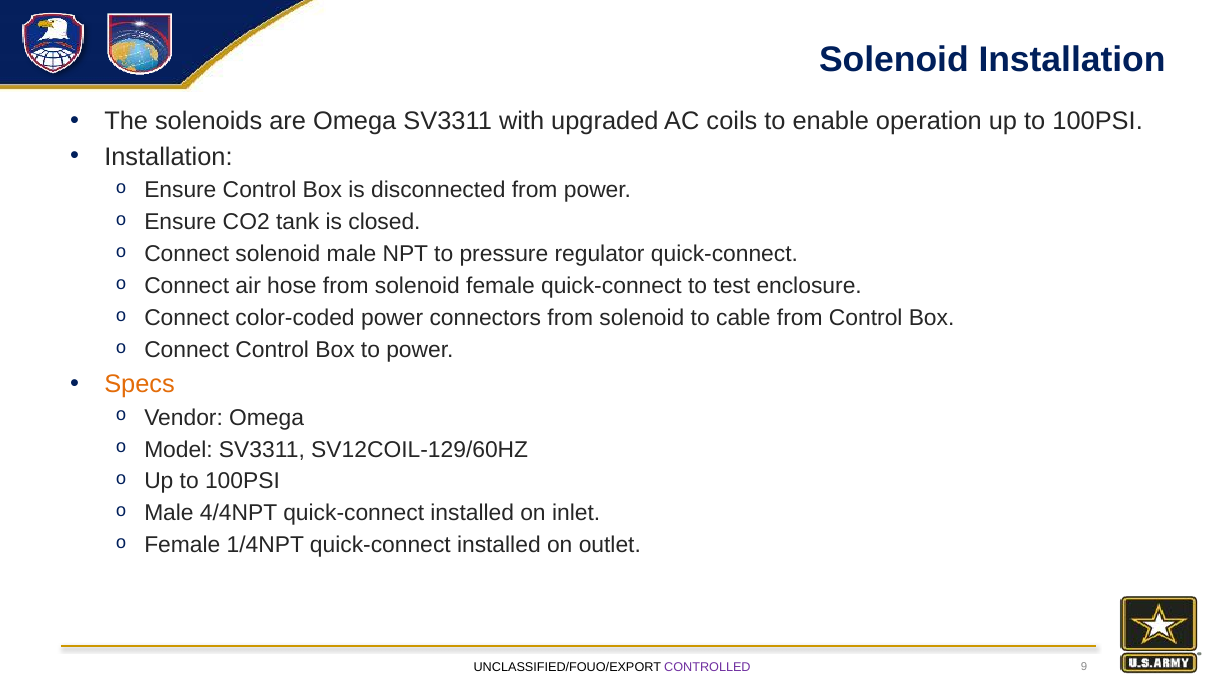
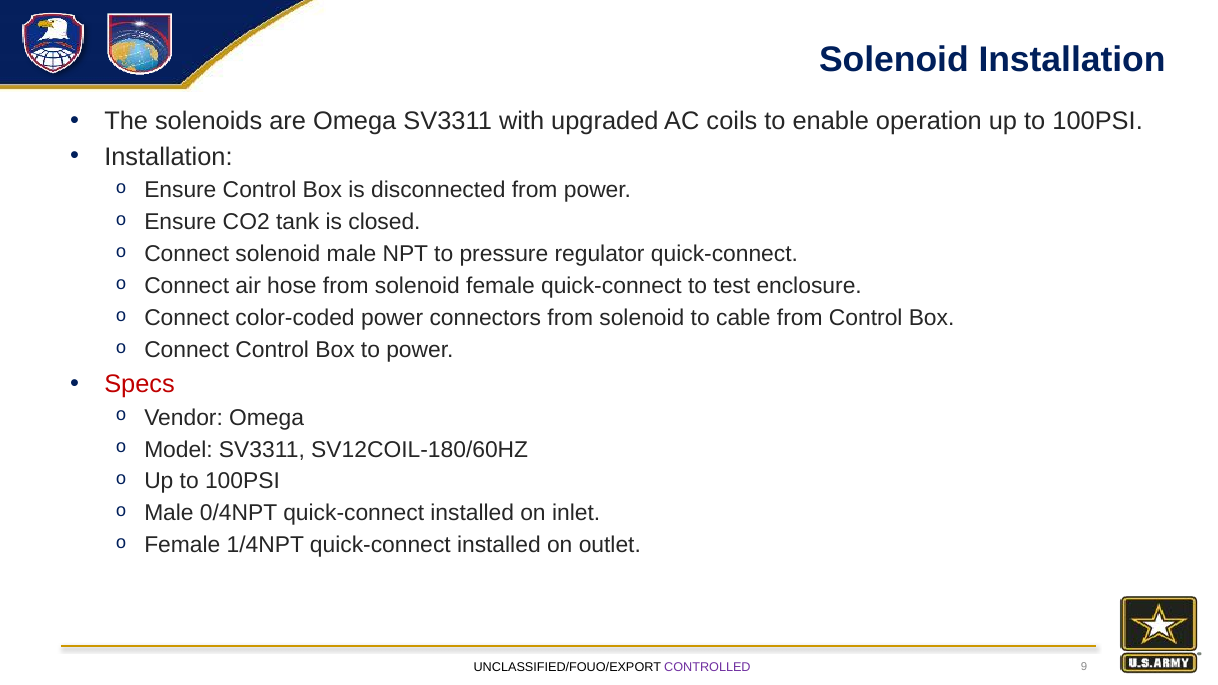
Specs colour: orange -> red
SV12COIL-129/60HZ: SV12COIL-129/60HZ -> SV12COIL-180/60HZ
4/4NPT: 4/4NPT -> 0/4NPT
